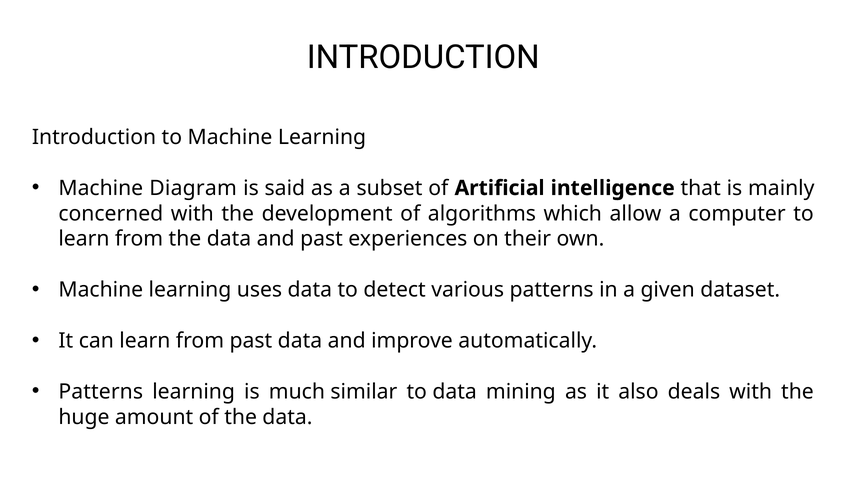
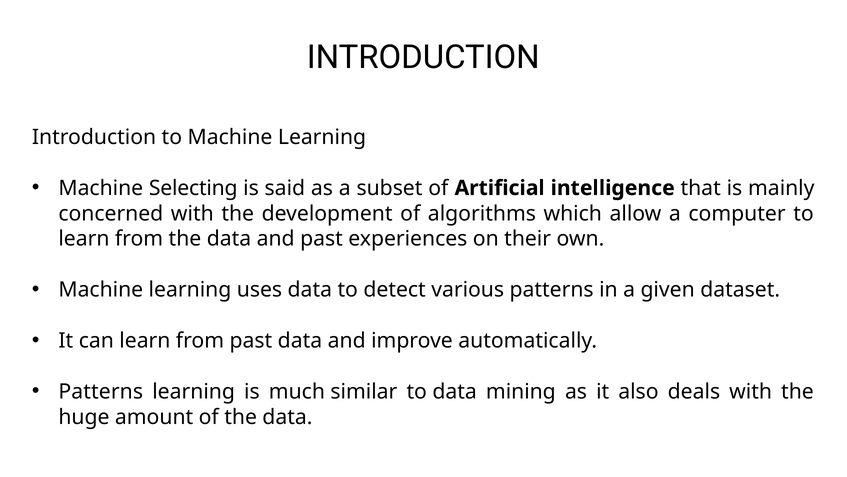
Diagram: Diagram -> Selecting
